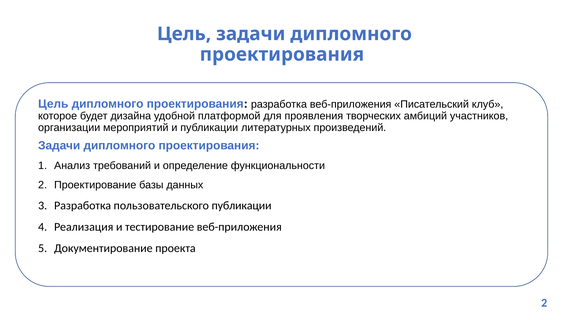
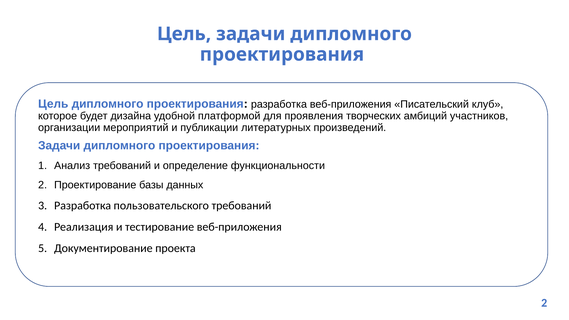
пользовательского публикации: публикации -> требований
